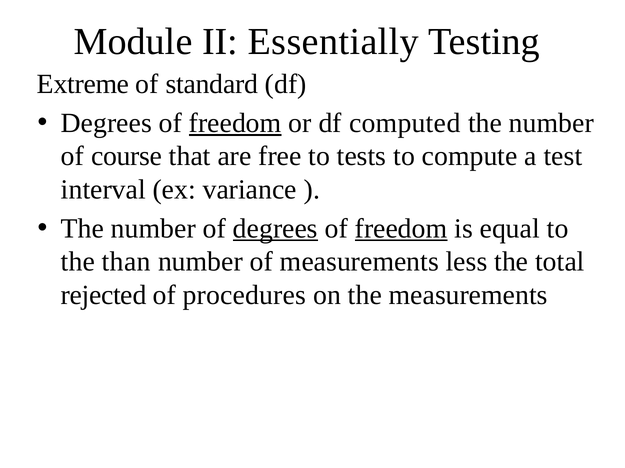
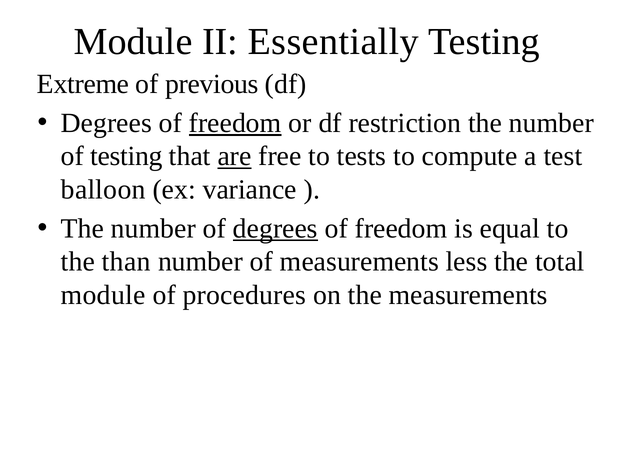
standard: standard -> previous
computed: computed -> restriction
of course: course -> testing
are underline: none -> present
interval: interval -> balloon
freedom at (401, 229) underline: present -> none
rejected at (103, 296): rejected -> module
